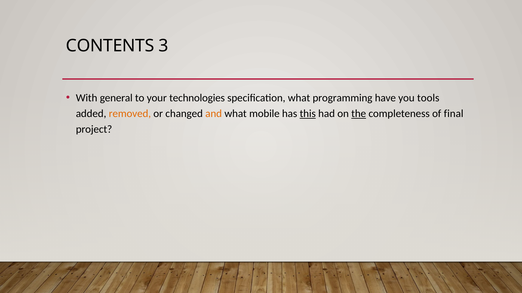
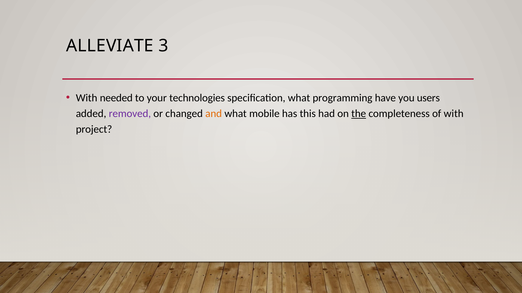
CONTENTS: CONTENTS -> ALLEVIATE
general: general -> needed
tools: tools -> users
removed colour: orange -> purple
this underline: present -> none
of final: final -> with
